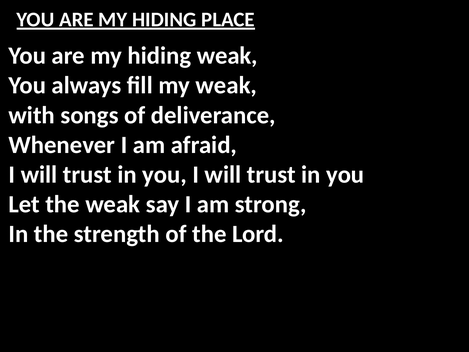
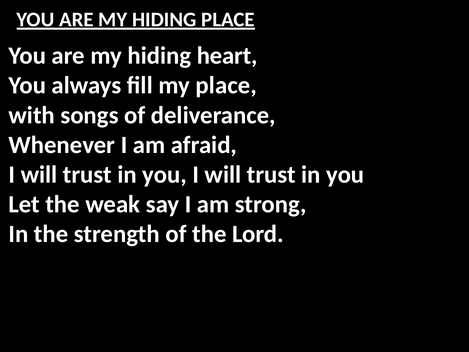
hiding weak: weak -> heart
my weak: weak -> place
